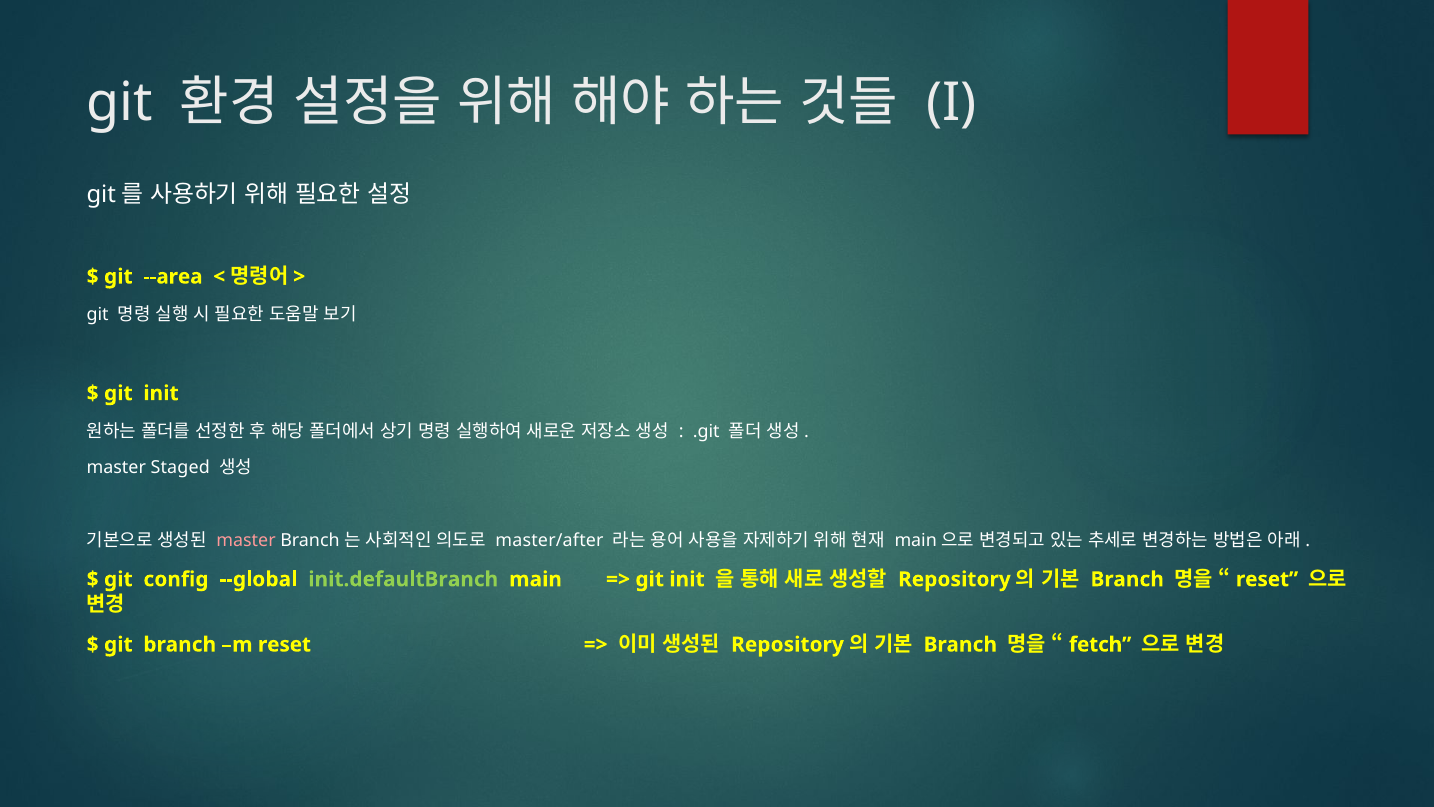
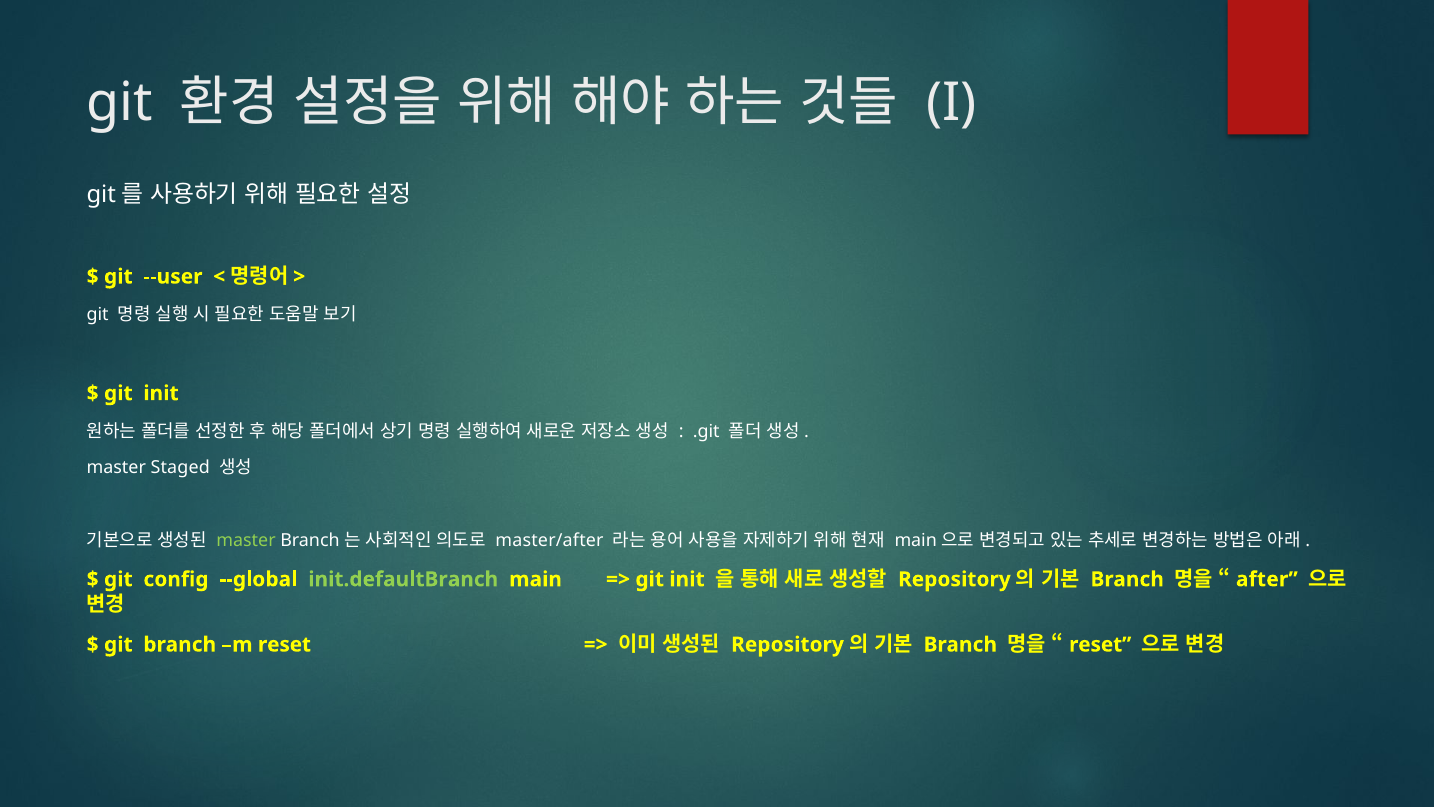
--area: --area -> --user
master at (246, 541) colour: pink -> light green
reset at (1267, 579): reset -> after
fetch at (1100, 644): fetch -> reset
